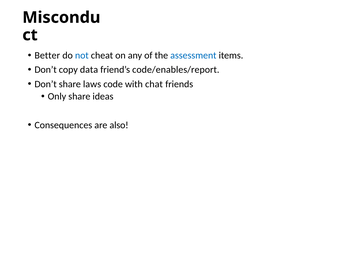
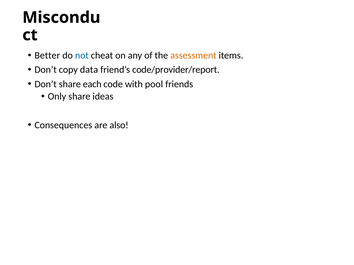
assessment colour: blue -> orange
code/enables/report: code/enables/report -> code/provider/report
laws: laws -> each
chat: chat -> pool
